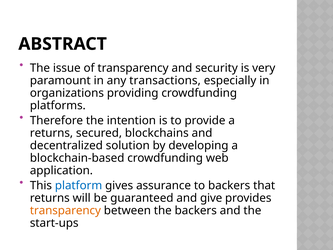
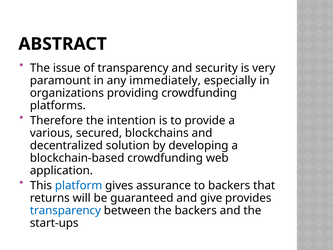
transactions: transactions -> immediately
returns at (51, 133): returns -> various
transparency at (65, 210) colour: orange -> blue
